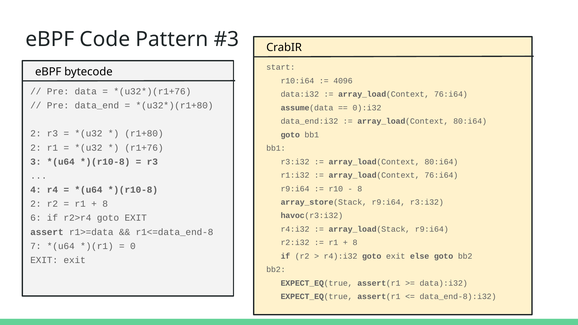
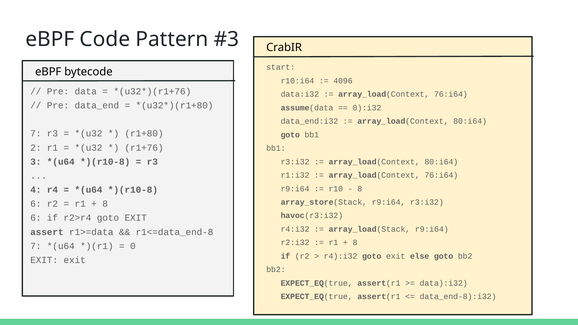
2 at (36, 134): 2 -> 7
2 at (36, 204): 2 -> 6
